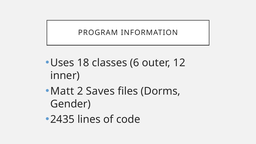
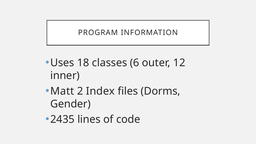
Saves: Saves -> Index
